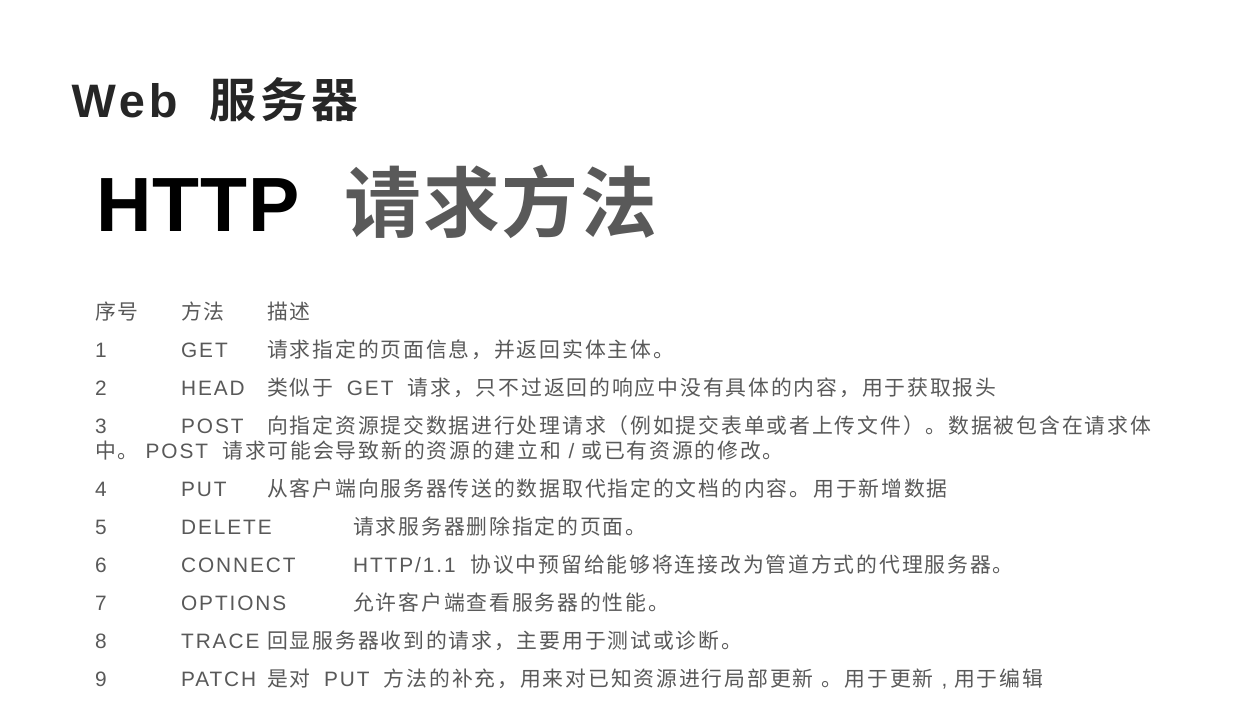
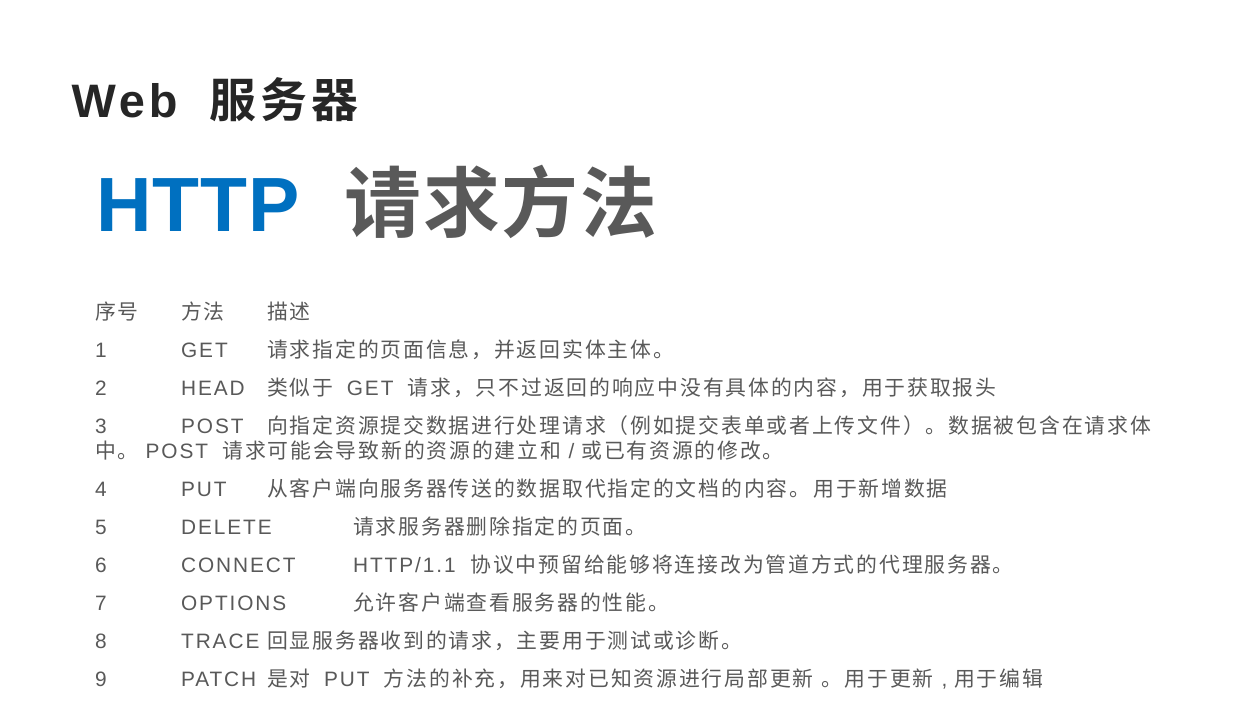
HTTP colour: black -> blue
